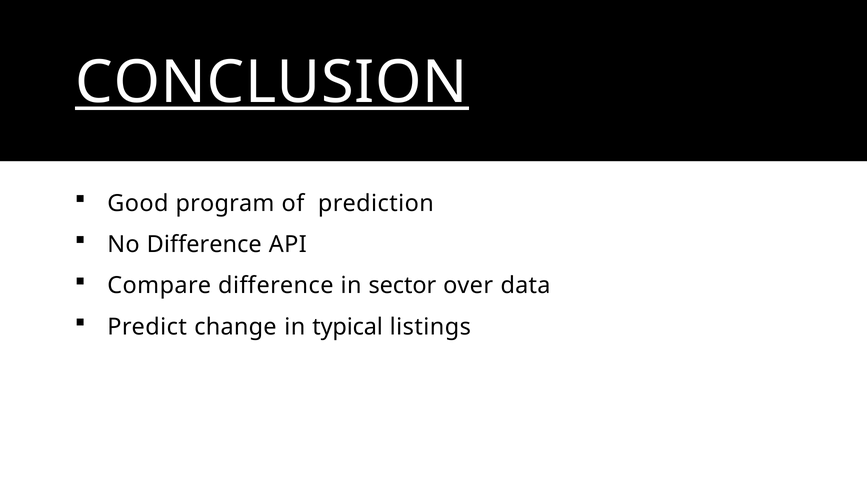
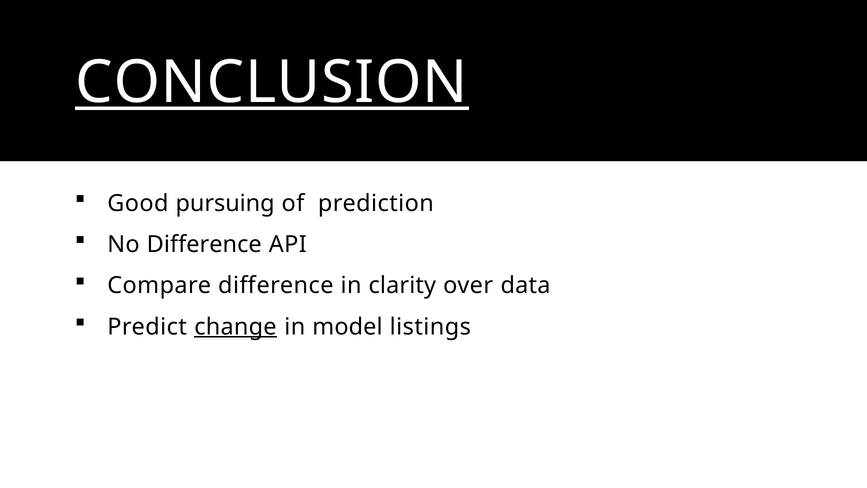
program: program -> pursuing
sector: sector -> clarity
change underline: none -> present
typical: typical -> model
